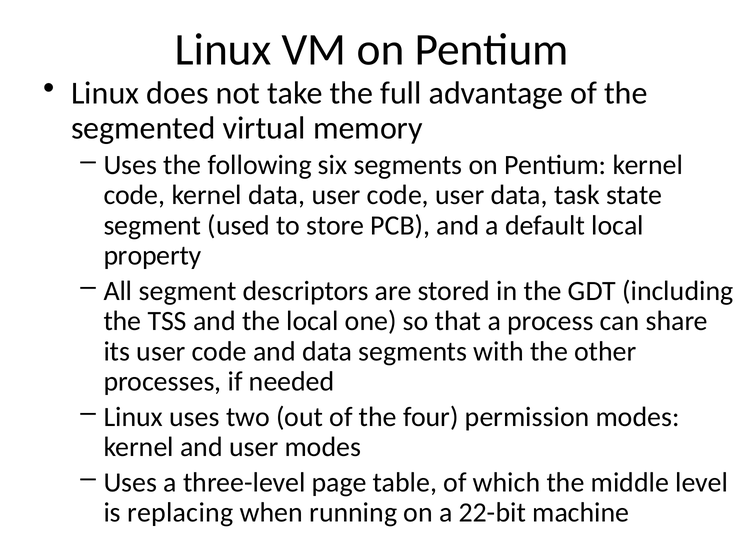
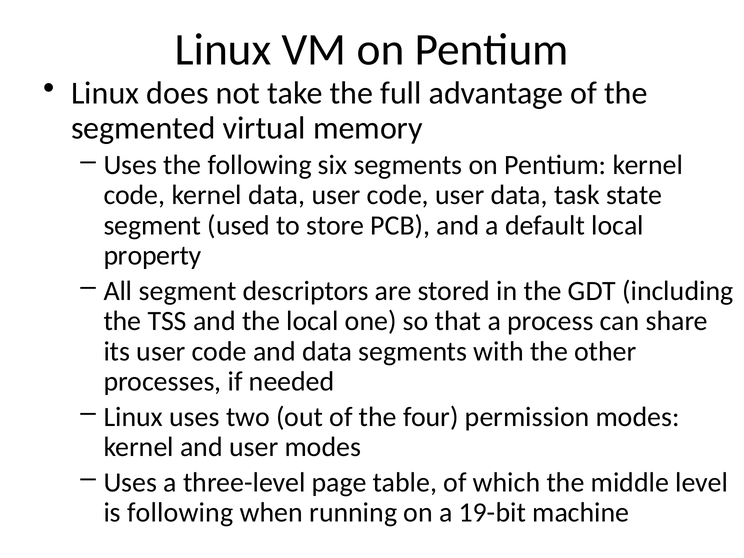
is replacing: replacing -> following
22-bit: 22-bit -> 19-bit
